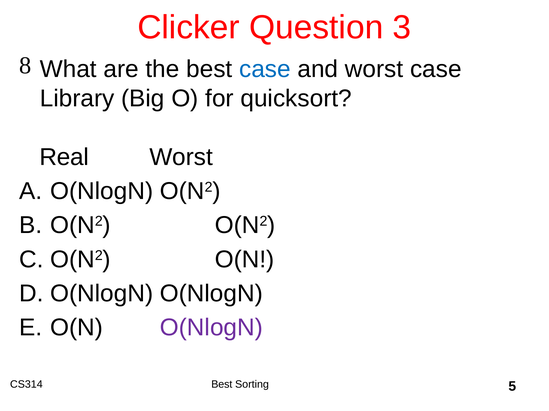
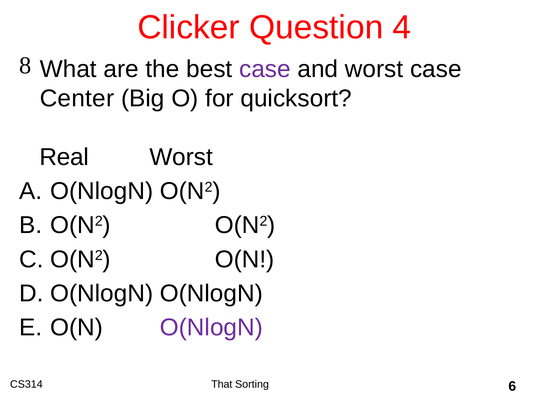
3: 3 -> 4
case at (265, 69) colour: blue -> purple
Library: Library -> Center
CS314 Best: Best -> That
5: 5 -> 6
